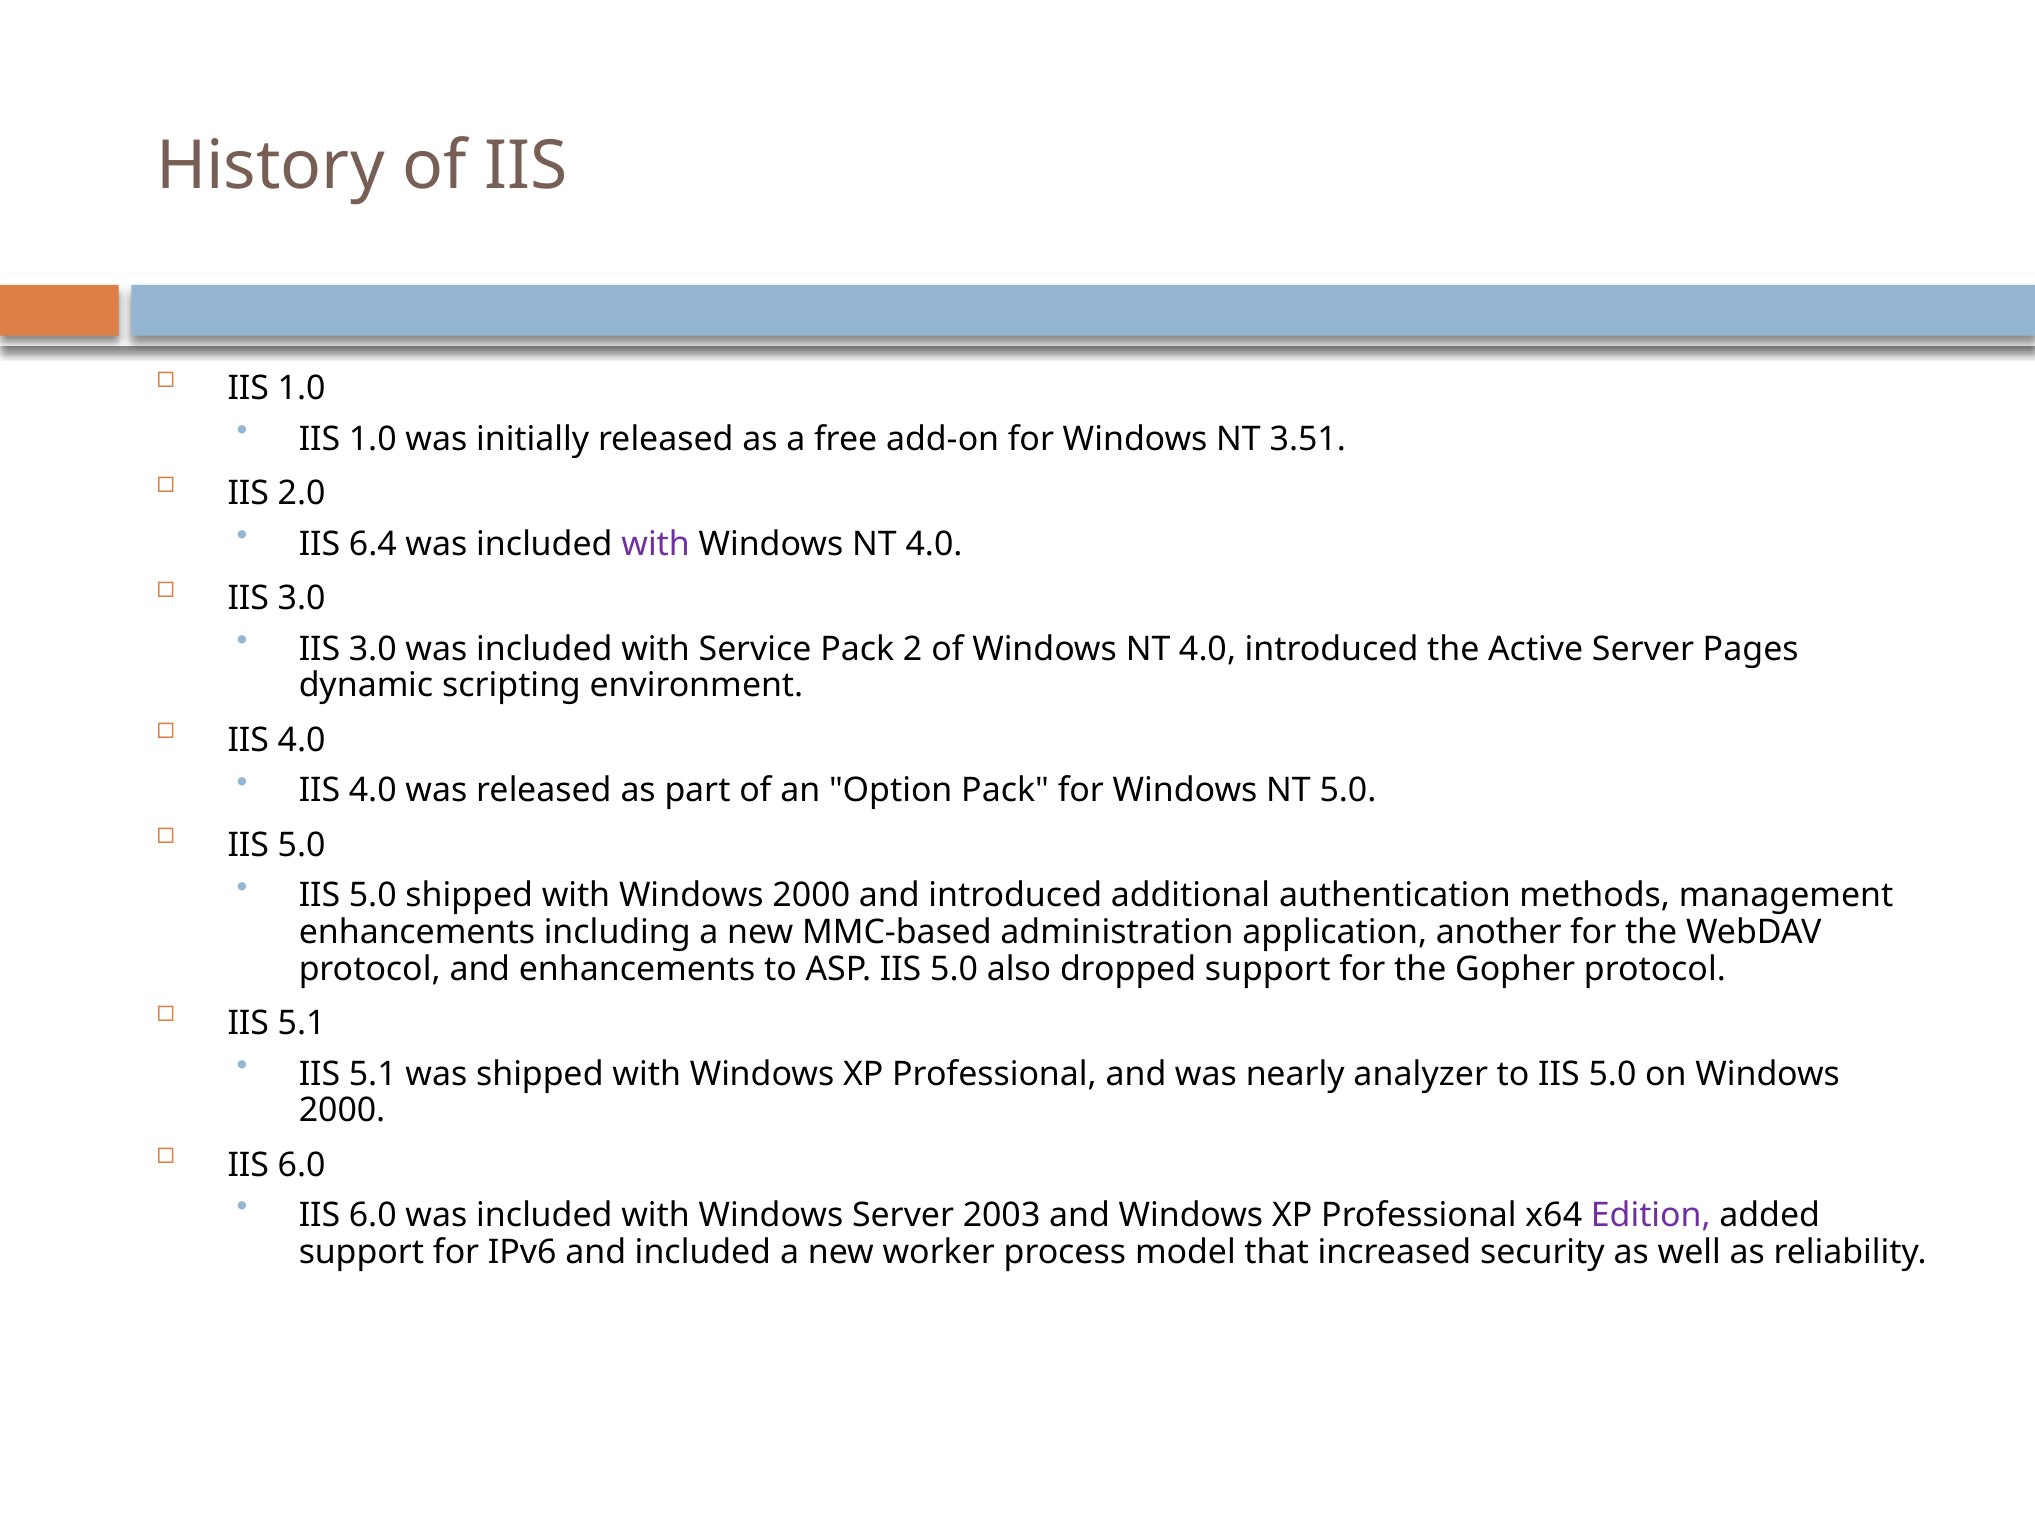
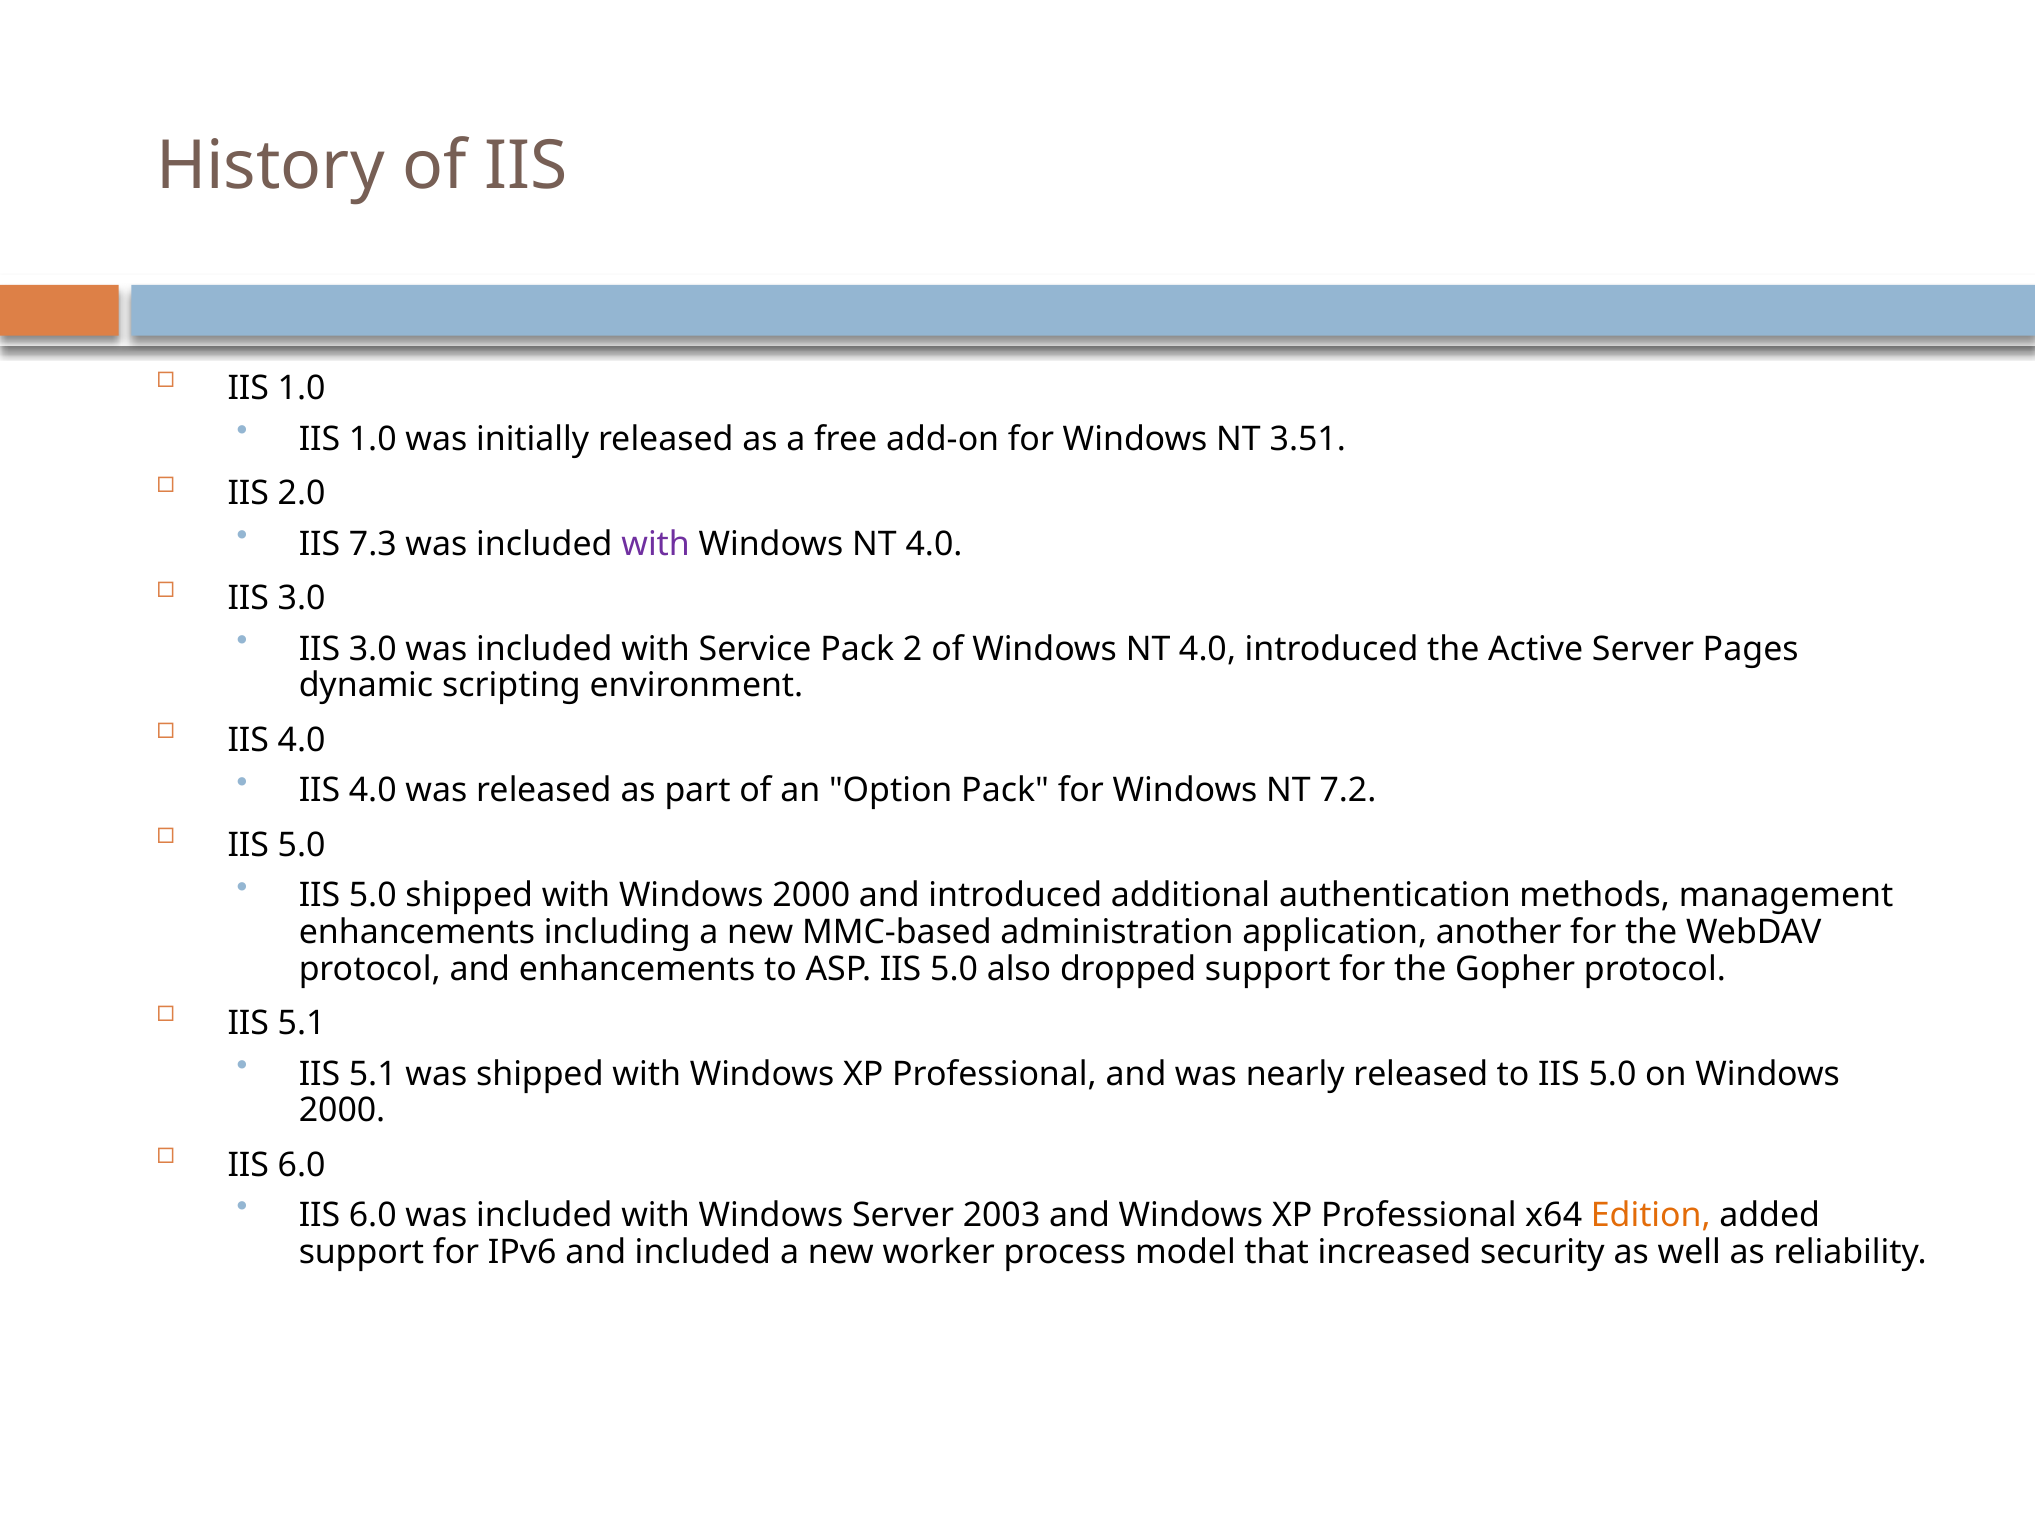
6.4: 6.4 -> 7.3
NT 5.0: 5.0 -> 7.2
nearly analyzer: analyzer -> released
Edition colour: purple -> orange
